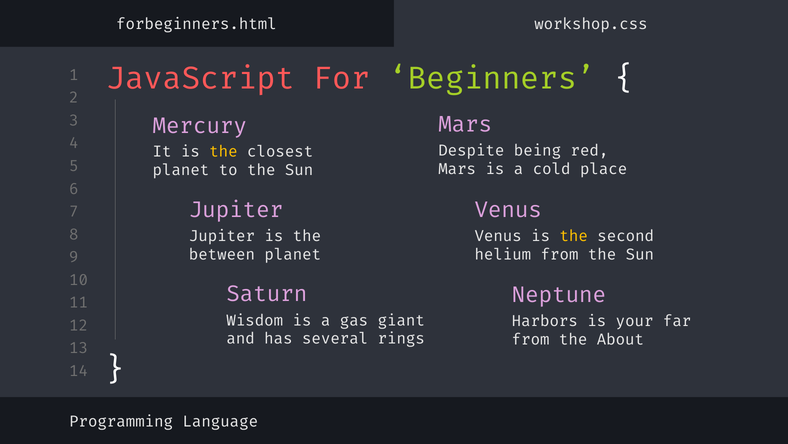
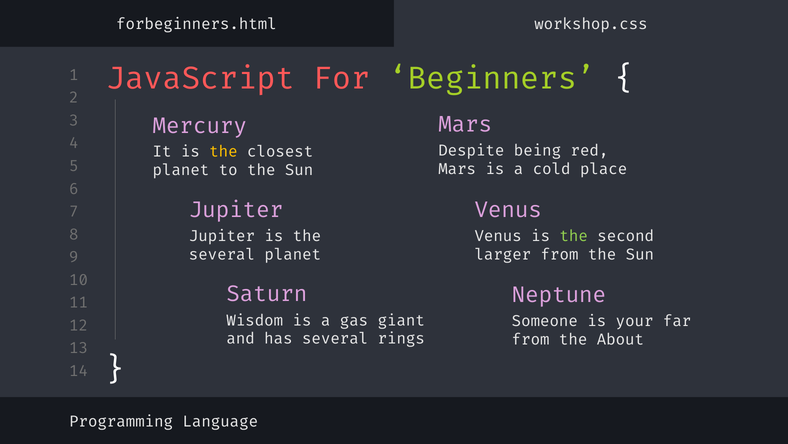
the at (574, 236) colour: yellow -> light green
between at (222, 254): between -> several
helium: helium -> larger
Harbors: Harbors -> Someone
